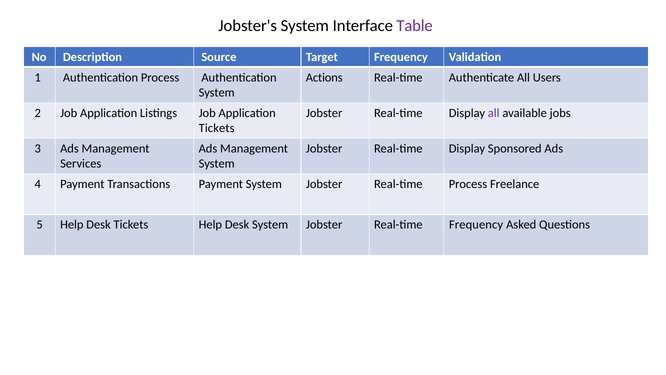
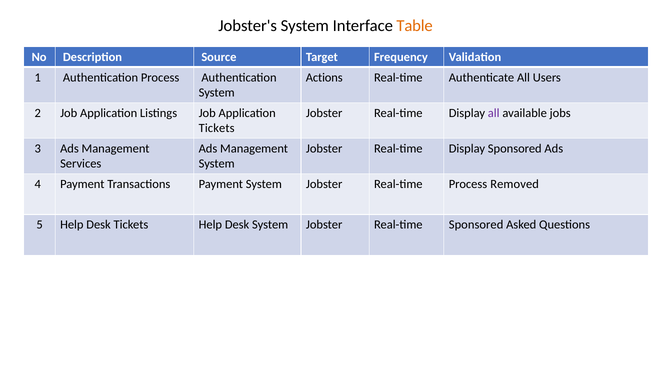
Table colour: purple -> orange
Freelance: Freelance -> Removed
Real-time Frequency: Frequency -> Sponsored
